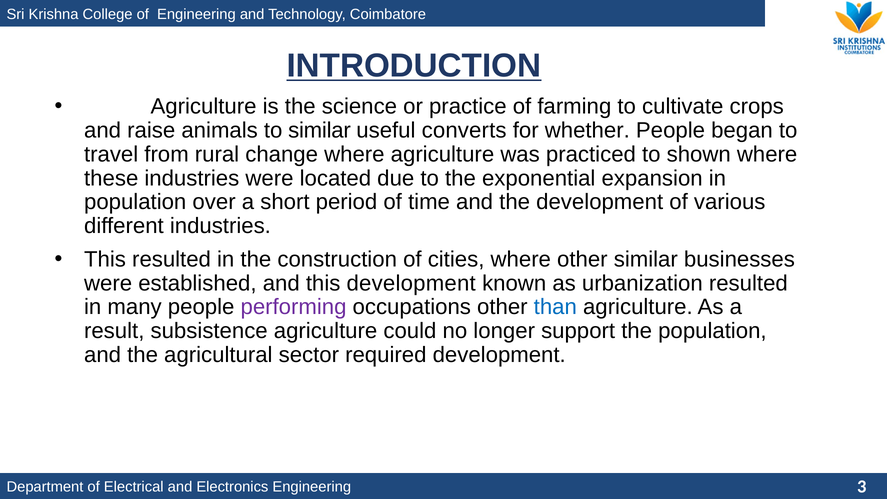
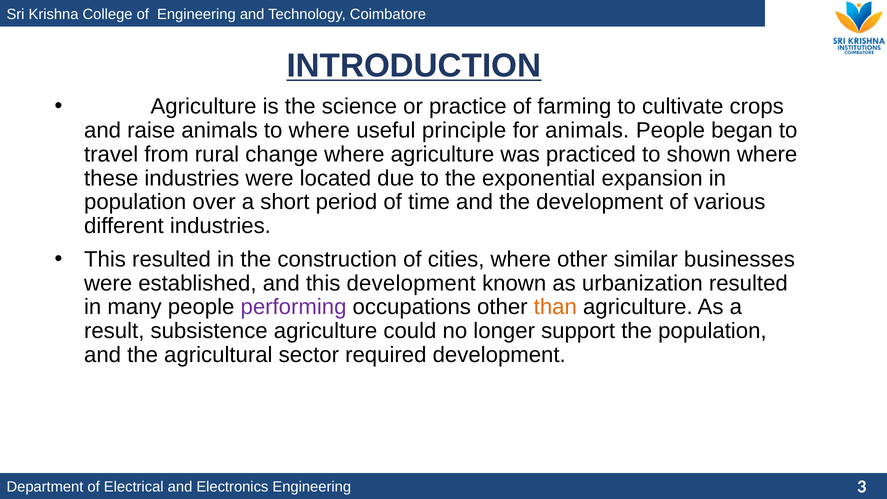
to similar: similar -> where
converts: converts -> principle
for whether: whether -> animals
than colour: blue -> orange
